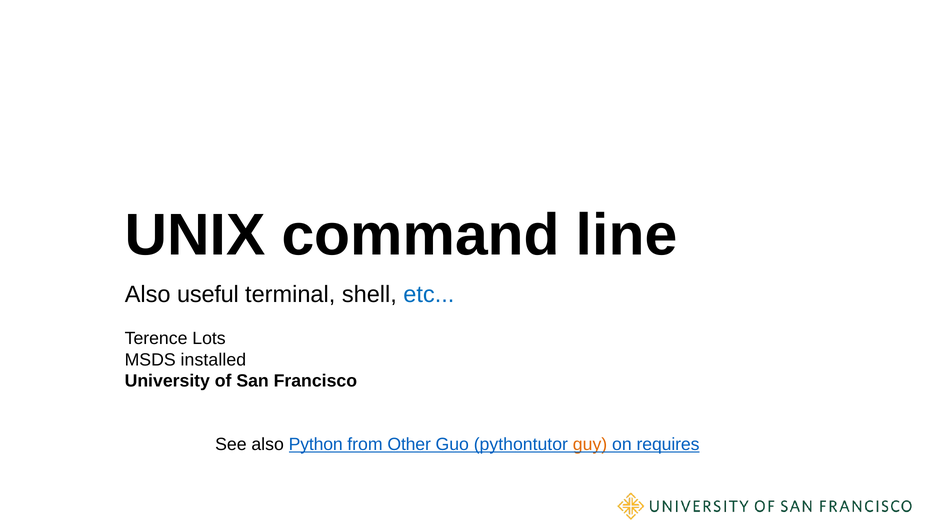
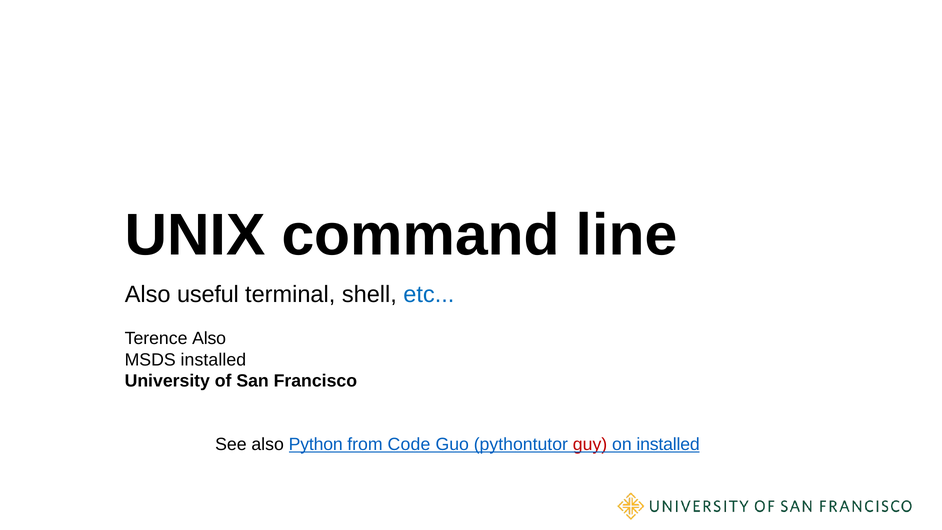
Terence Lots: Lots -> Also
Other: Other -> Code
guy colour: orange -> red
on requires: requires -> installed
